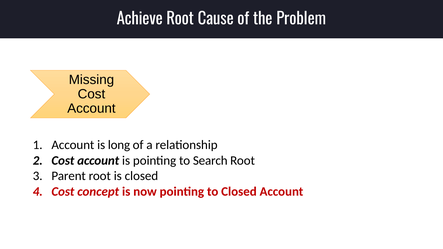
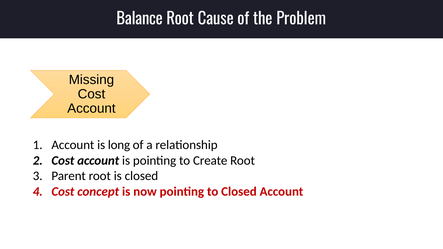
Achieve: Achieve -> Balance
Search: Search -> Create
